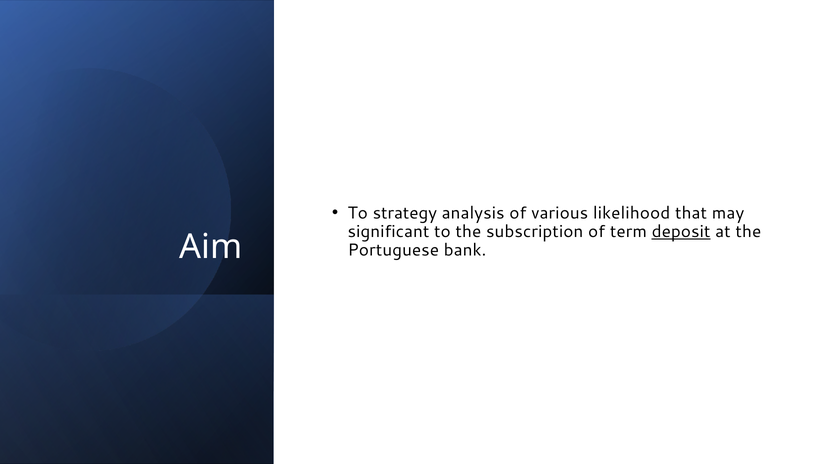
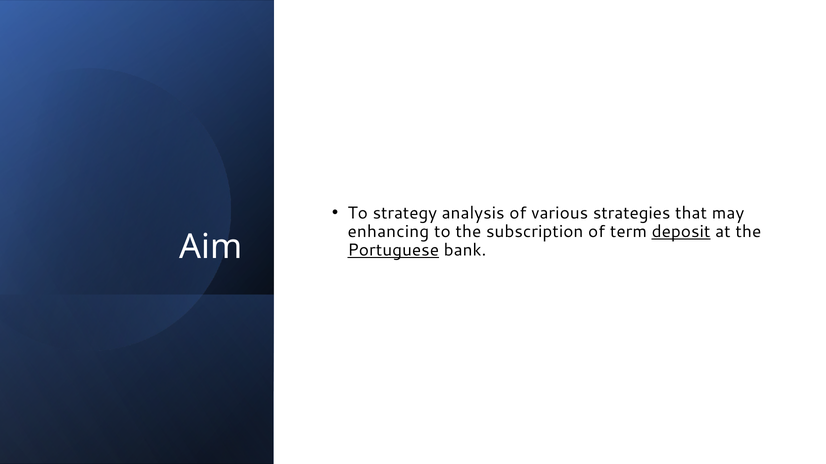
likelihood: likelihood -> strategies
significant: significant -> enhancing
Portuguese underline: none -> present
